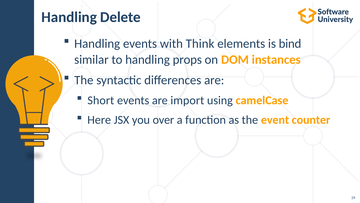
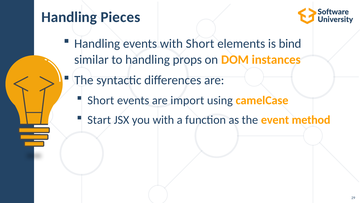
Delete: Delete -> Pieces
with Think: Think -> Short
Here: Here -> Start
you over: over -> with
counter: counter -> method
